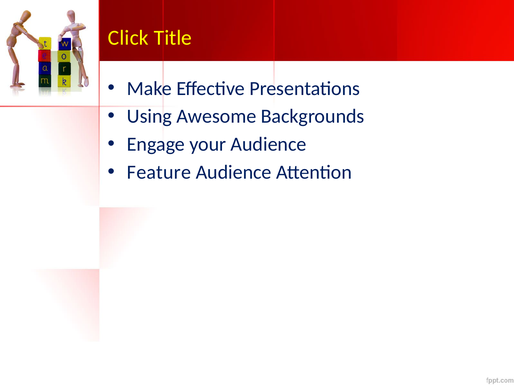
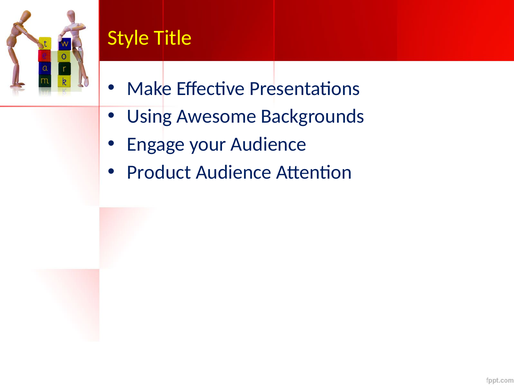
Click: Click -> Style
Feature: Feature -> Product
